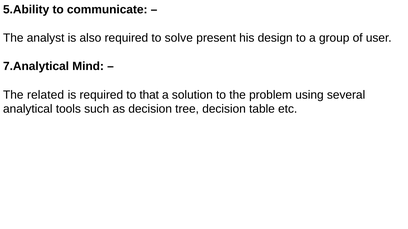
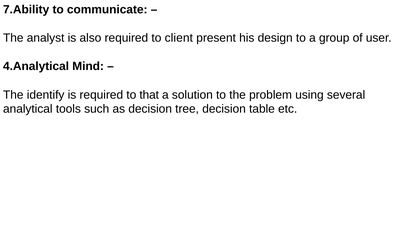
5.Ability: 5.Ability -> 7.Ability
solve: solve -> client
7.Analytical: 7.Analytical -> 4.Analytical
related: related -> identify
